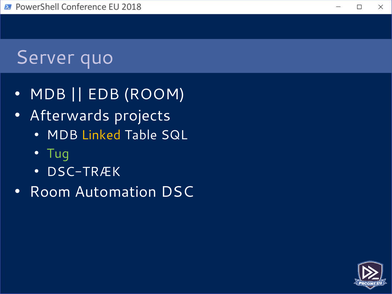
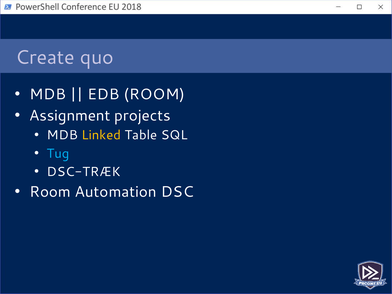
Server: Server -> Create
Afterwards: Afterwards -> Assignment
Tug colour: light green -> light blue
